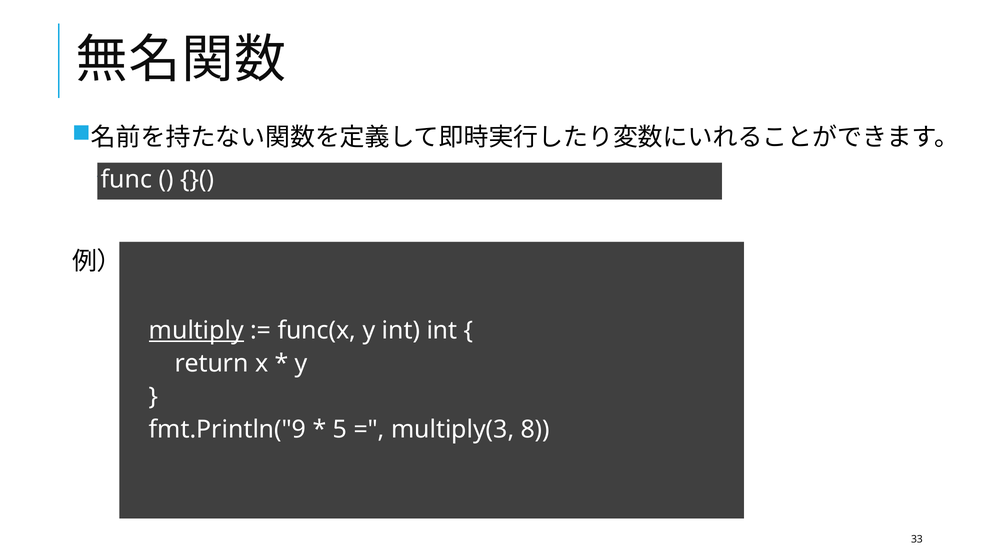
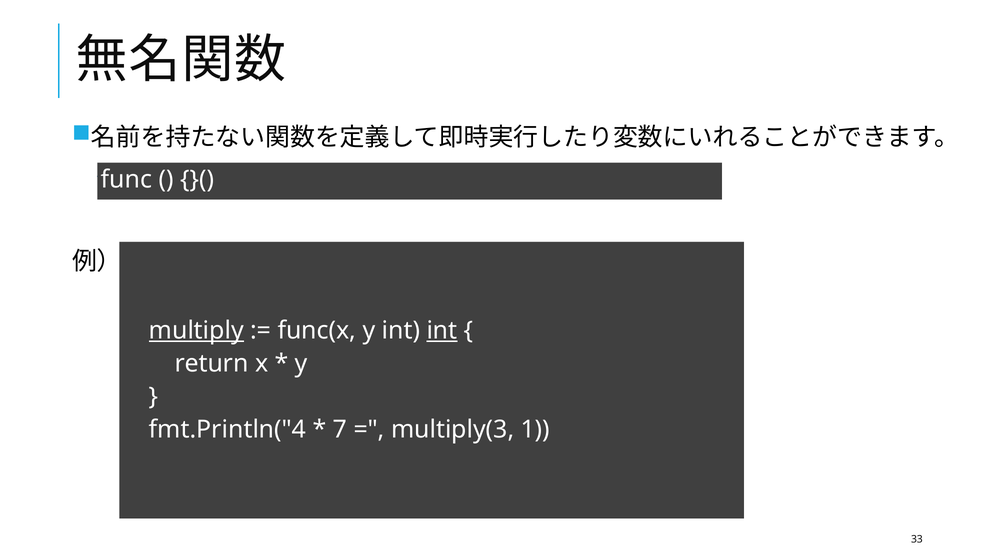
int at (442, 330) underline: none -> present
fmt.Println("9: fmt.Println("9 -> fmt.Println("4
5: 5 -> 7
8: 8 -> 1
